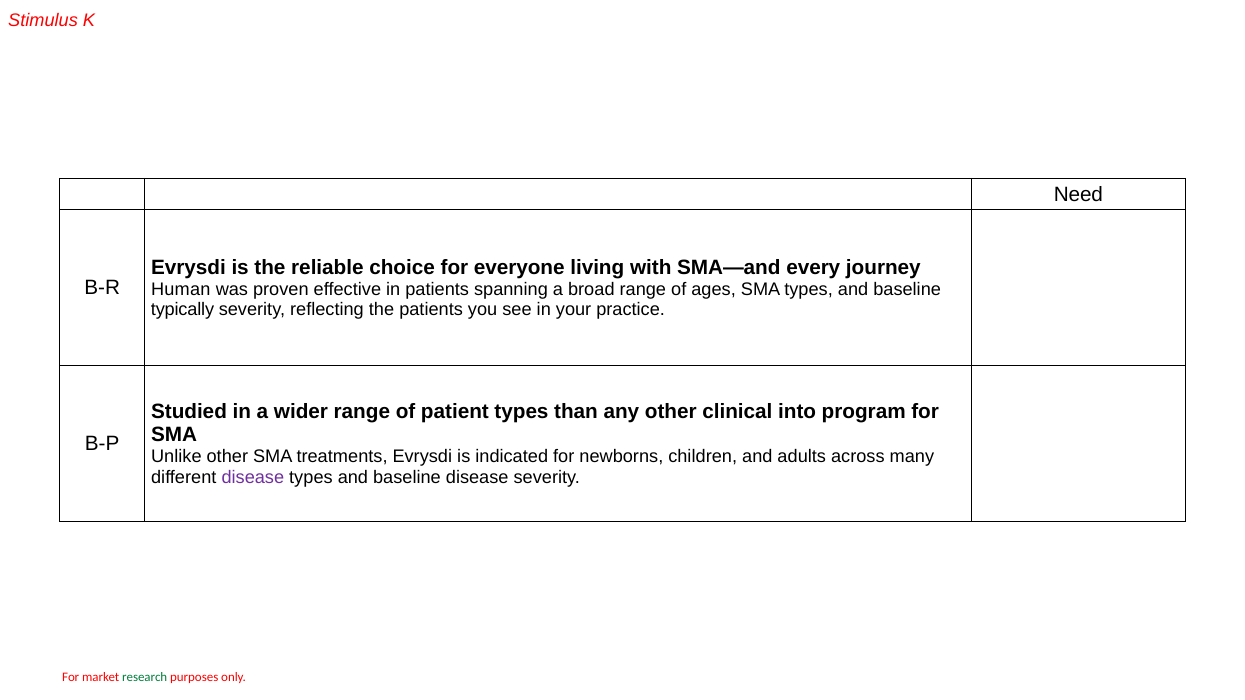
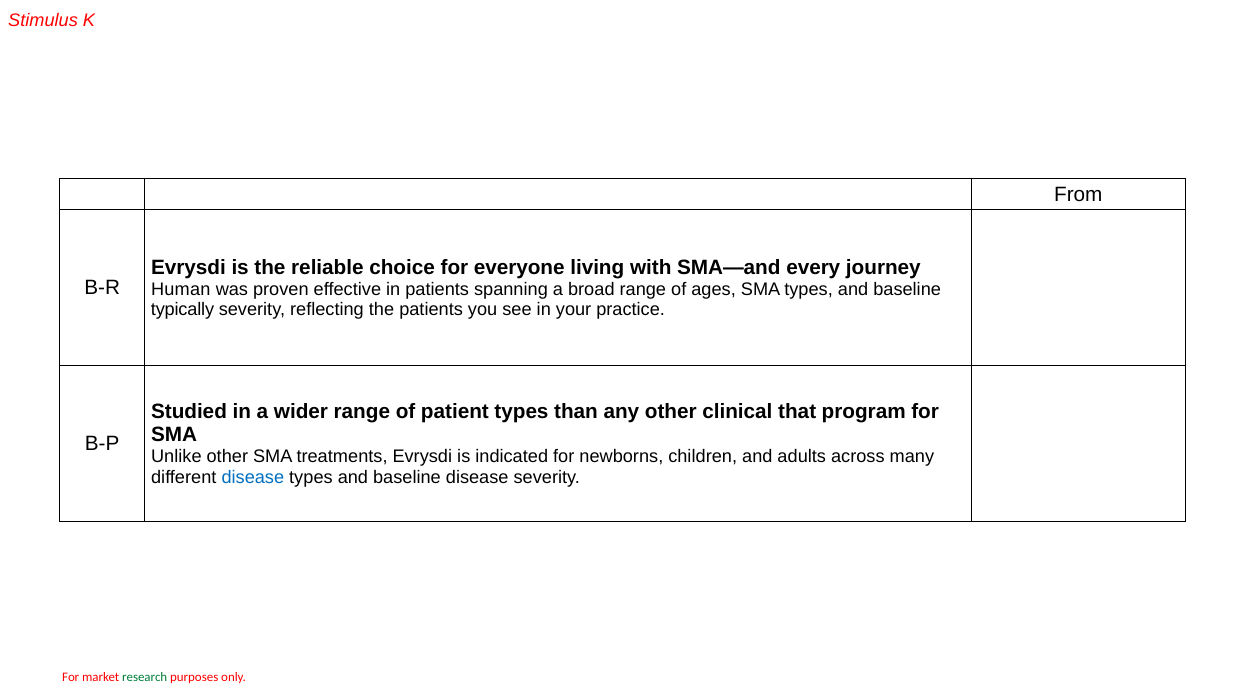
Need: Need -> From
into: into -> that
disease at (253, 477) colour: purple -> blue
